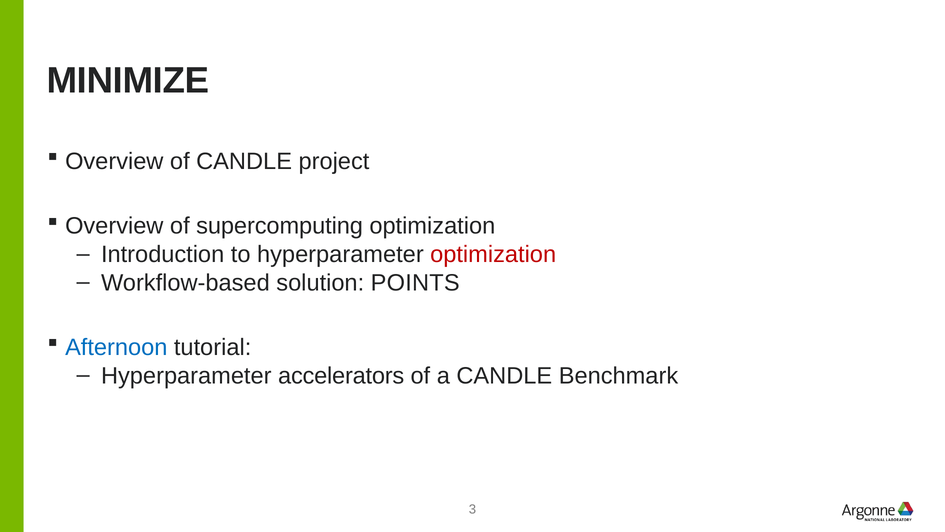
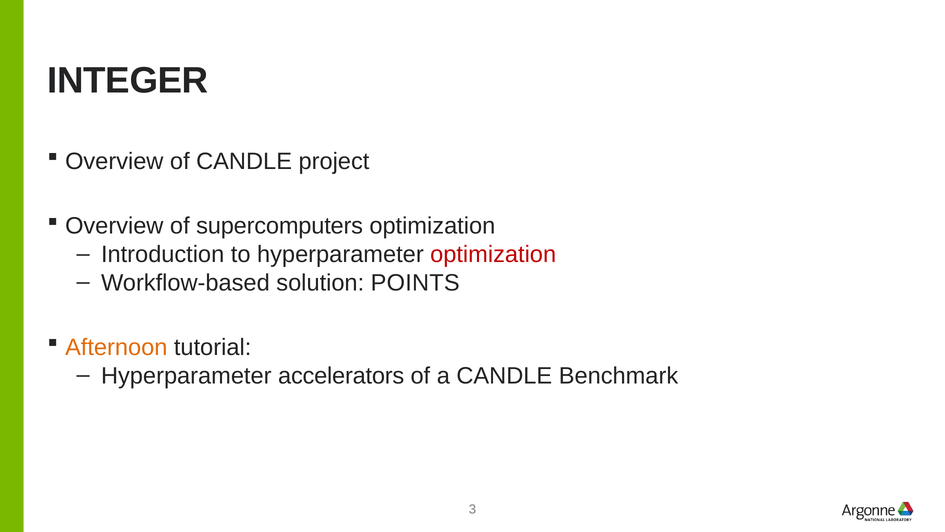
MINIMIZE: MINIMIZE -> INTEGER
supercomputing: supercomputing -> supercomputers
Afternoon colour: blue -> orange
